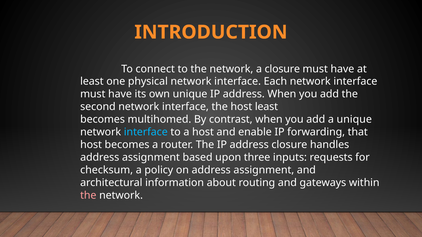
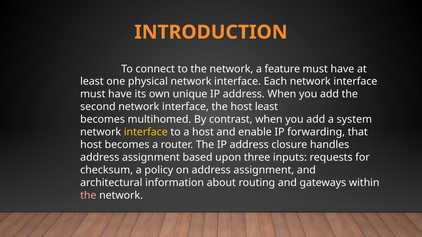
a closure: closure -> feature
a unique: unique -> system
interface at (146, 132) colour: light blue -> yellow
